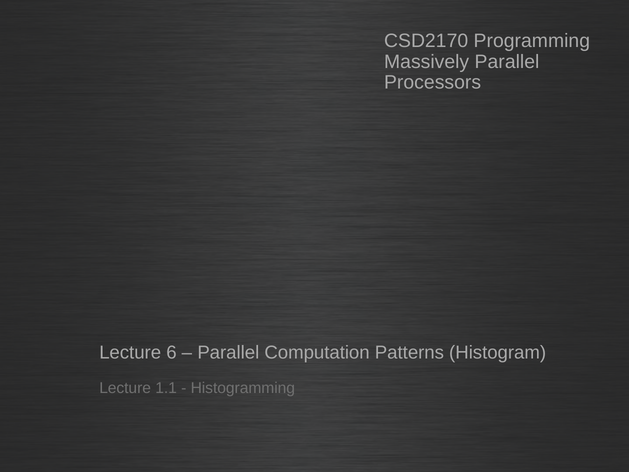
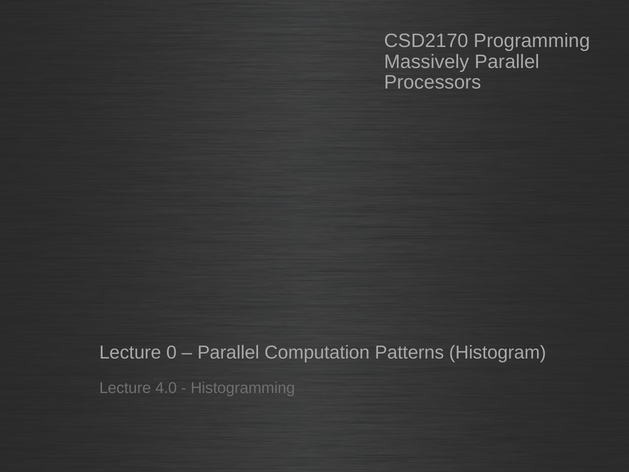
6: 6 -> 0
1.1: 1.1 -> 4.0
